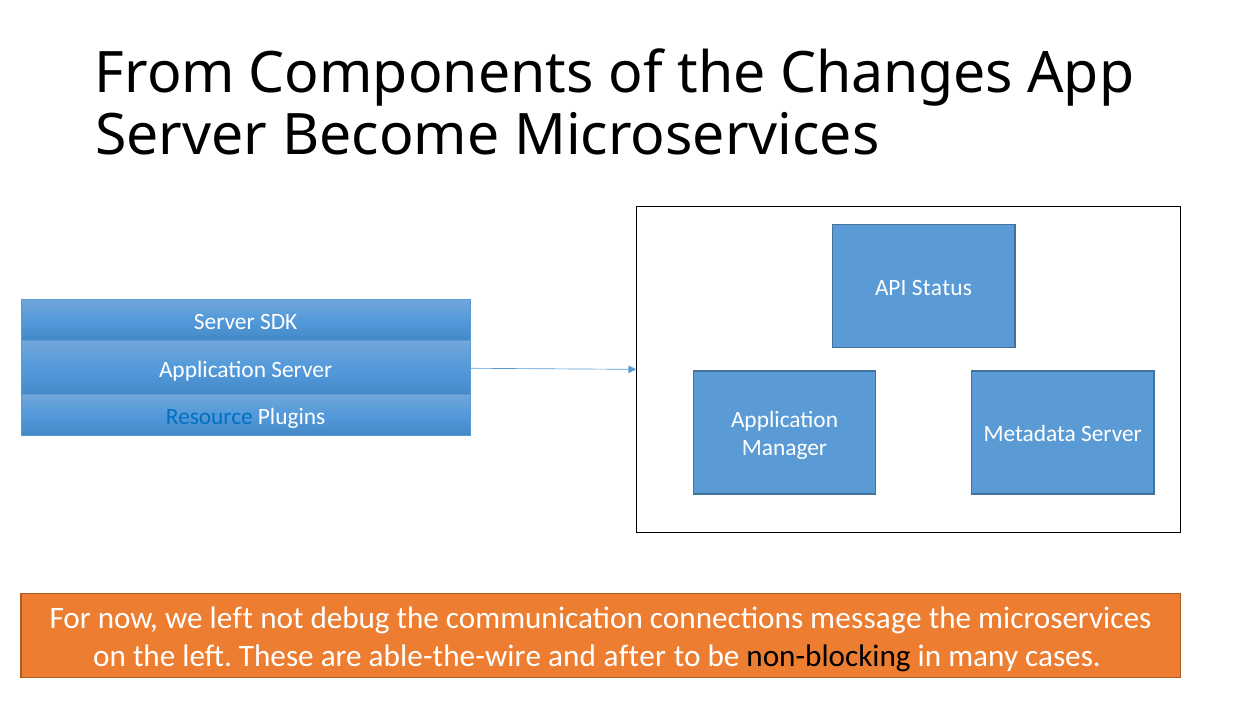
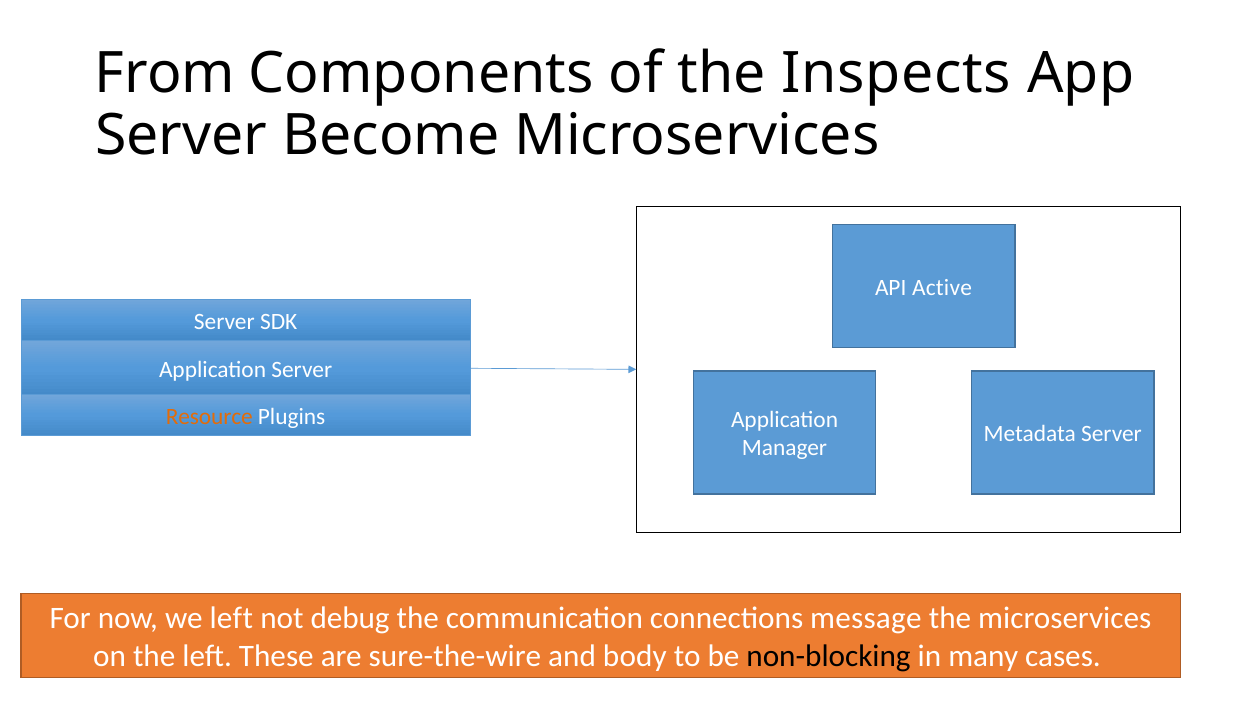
Changes: Changes -> Inspects
Status: Status -> Active
Resource colour: blue -> orange
able-the-wire: able-the-wire -> sure-the-wire
after: after -> body
